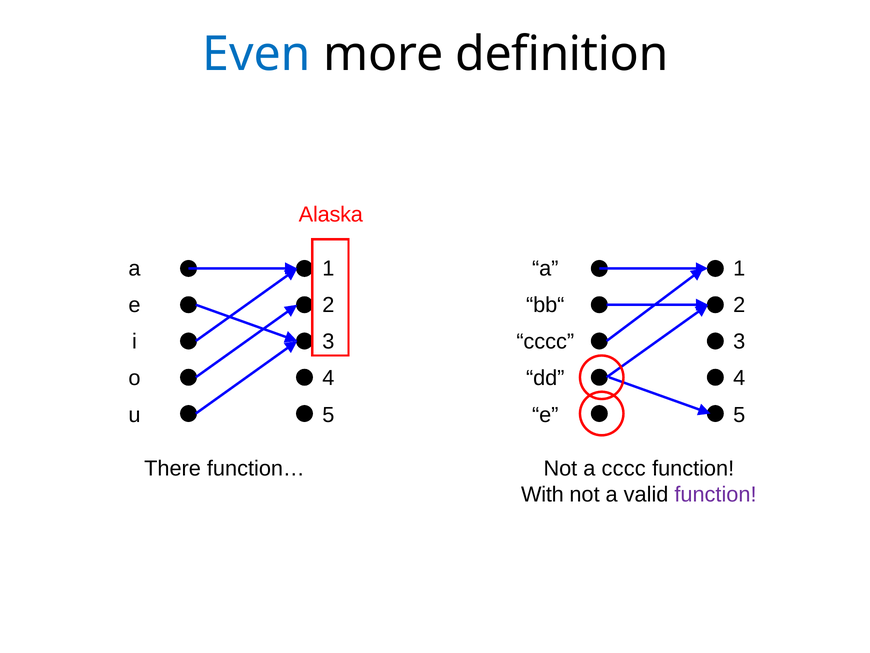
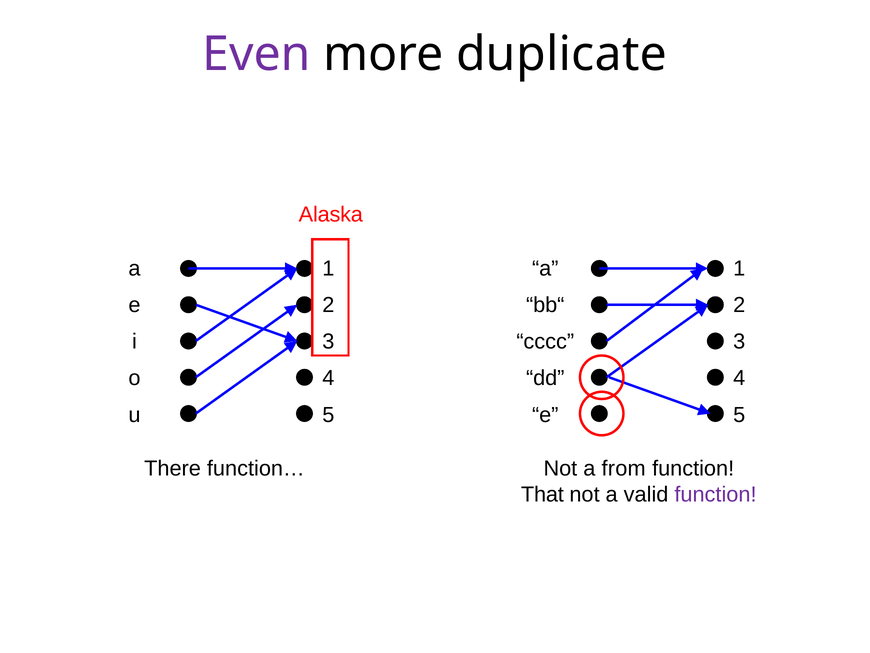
Even colour: blue -> purple
definition: definition -> duplicate
a cccc: cccc -> from
With: With -> That
